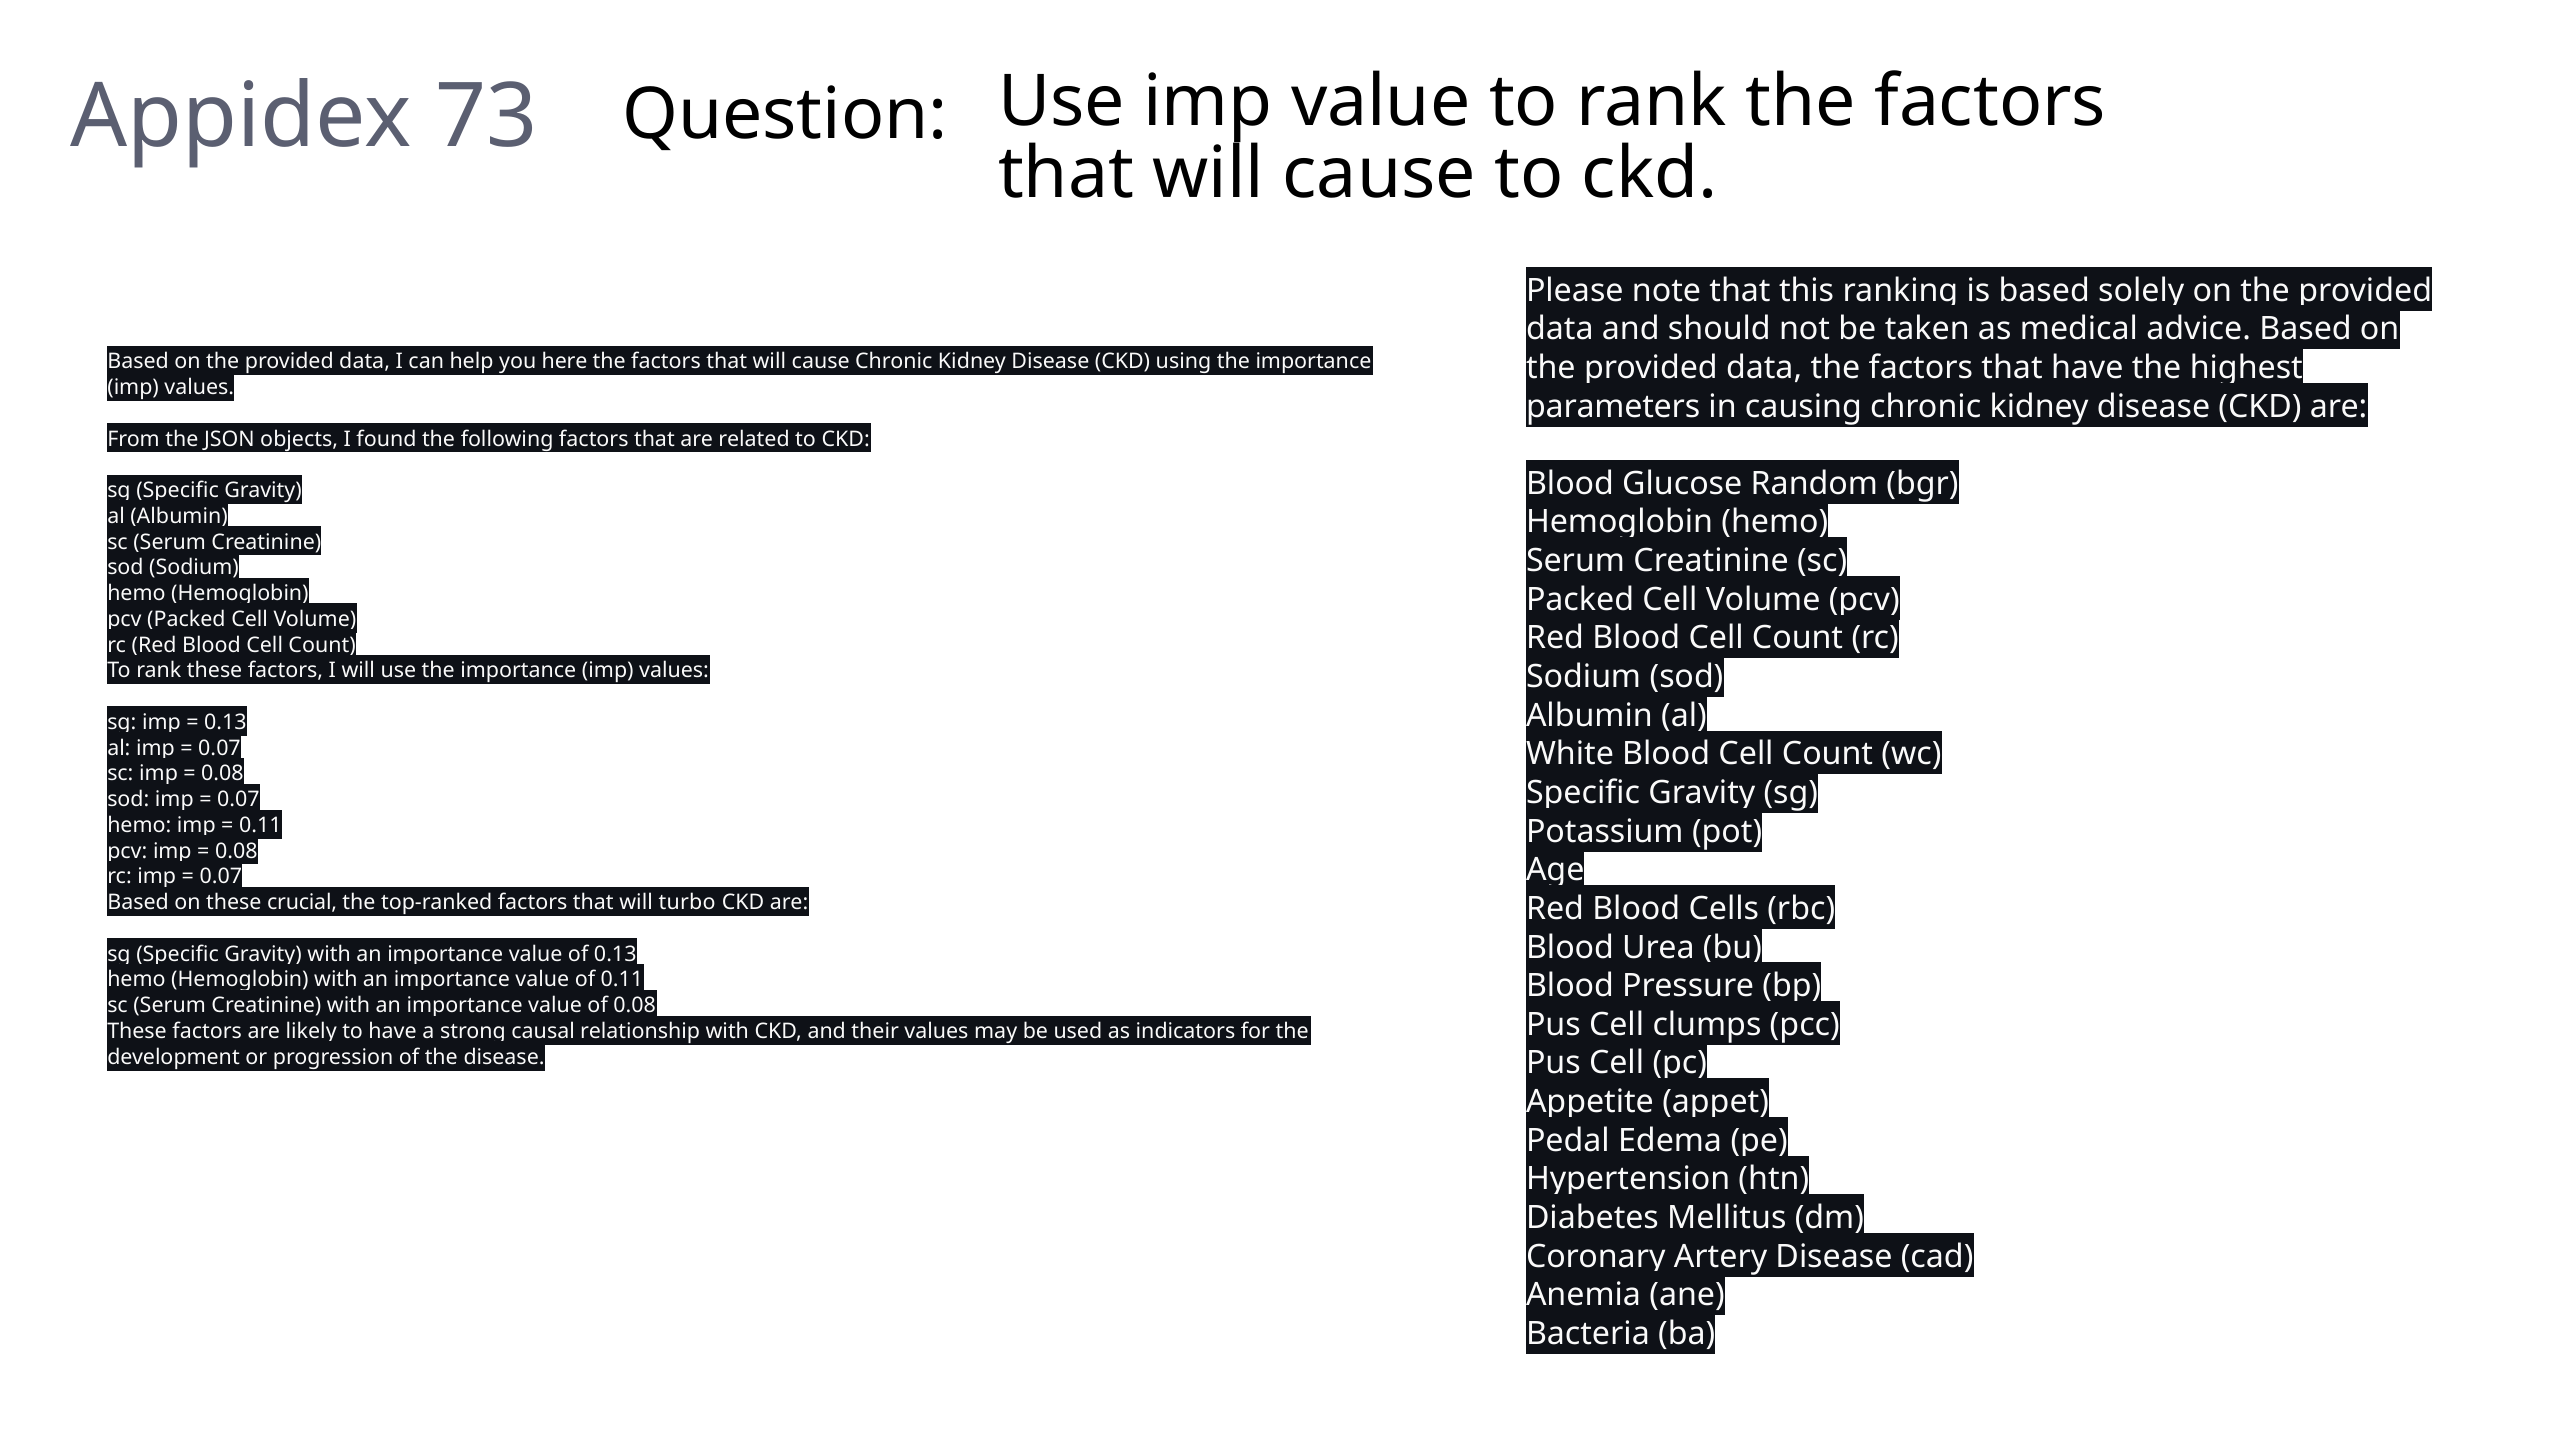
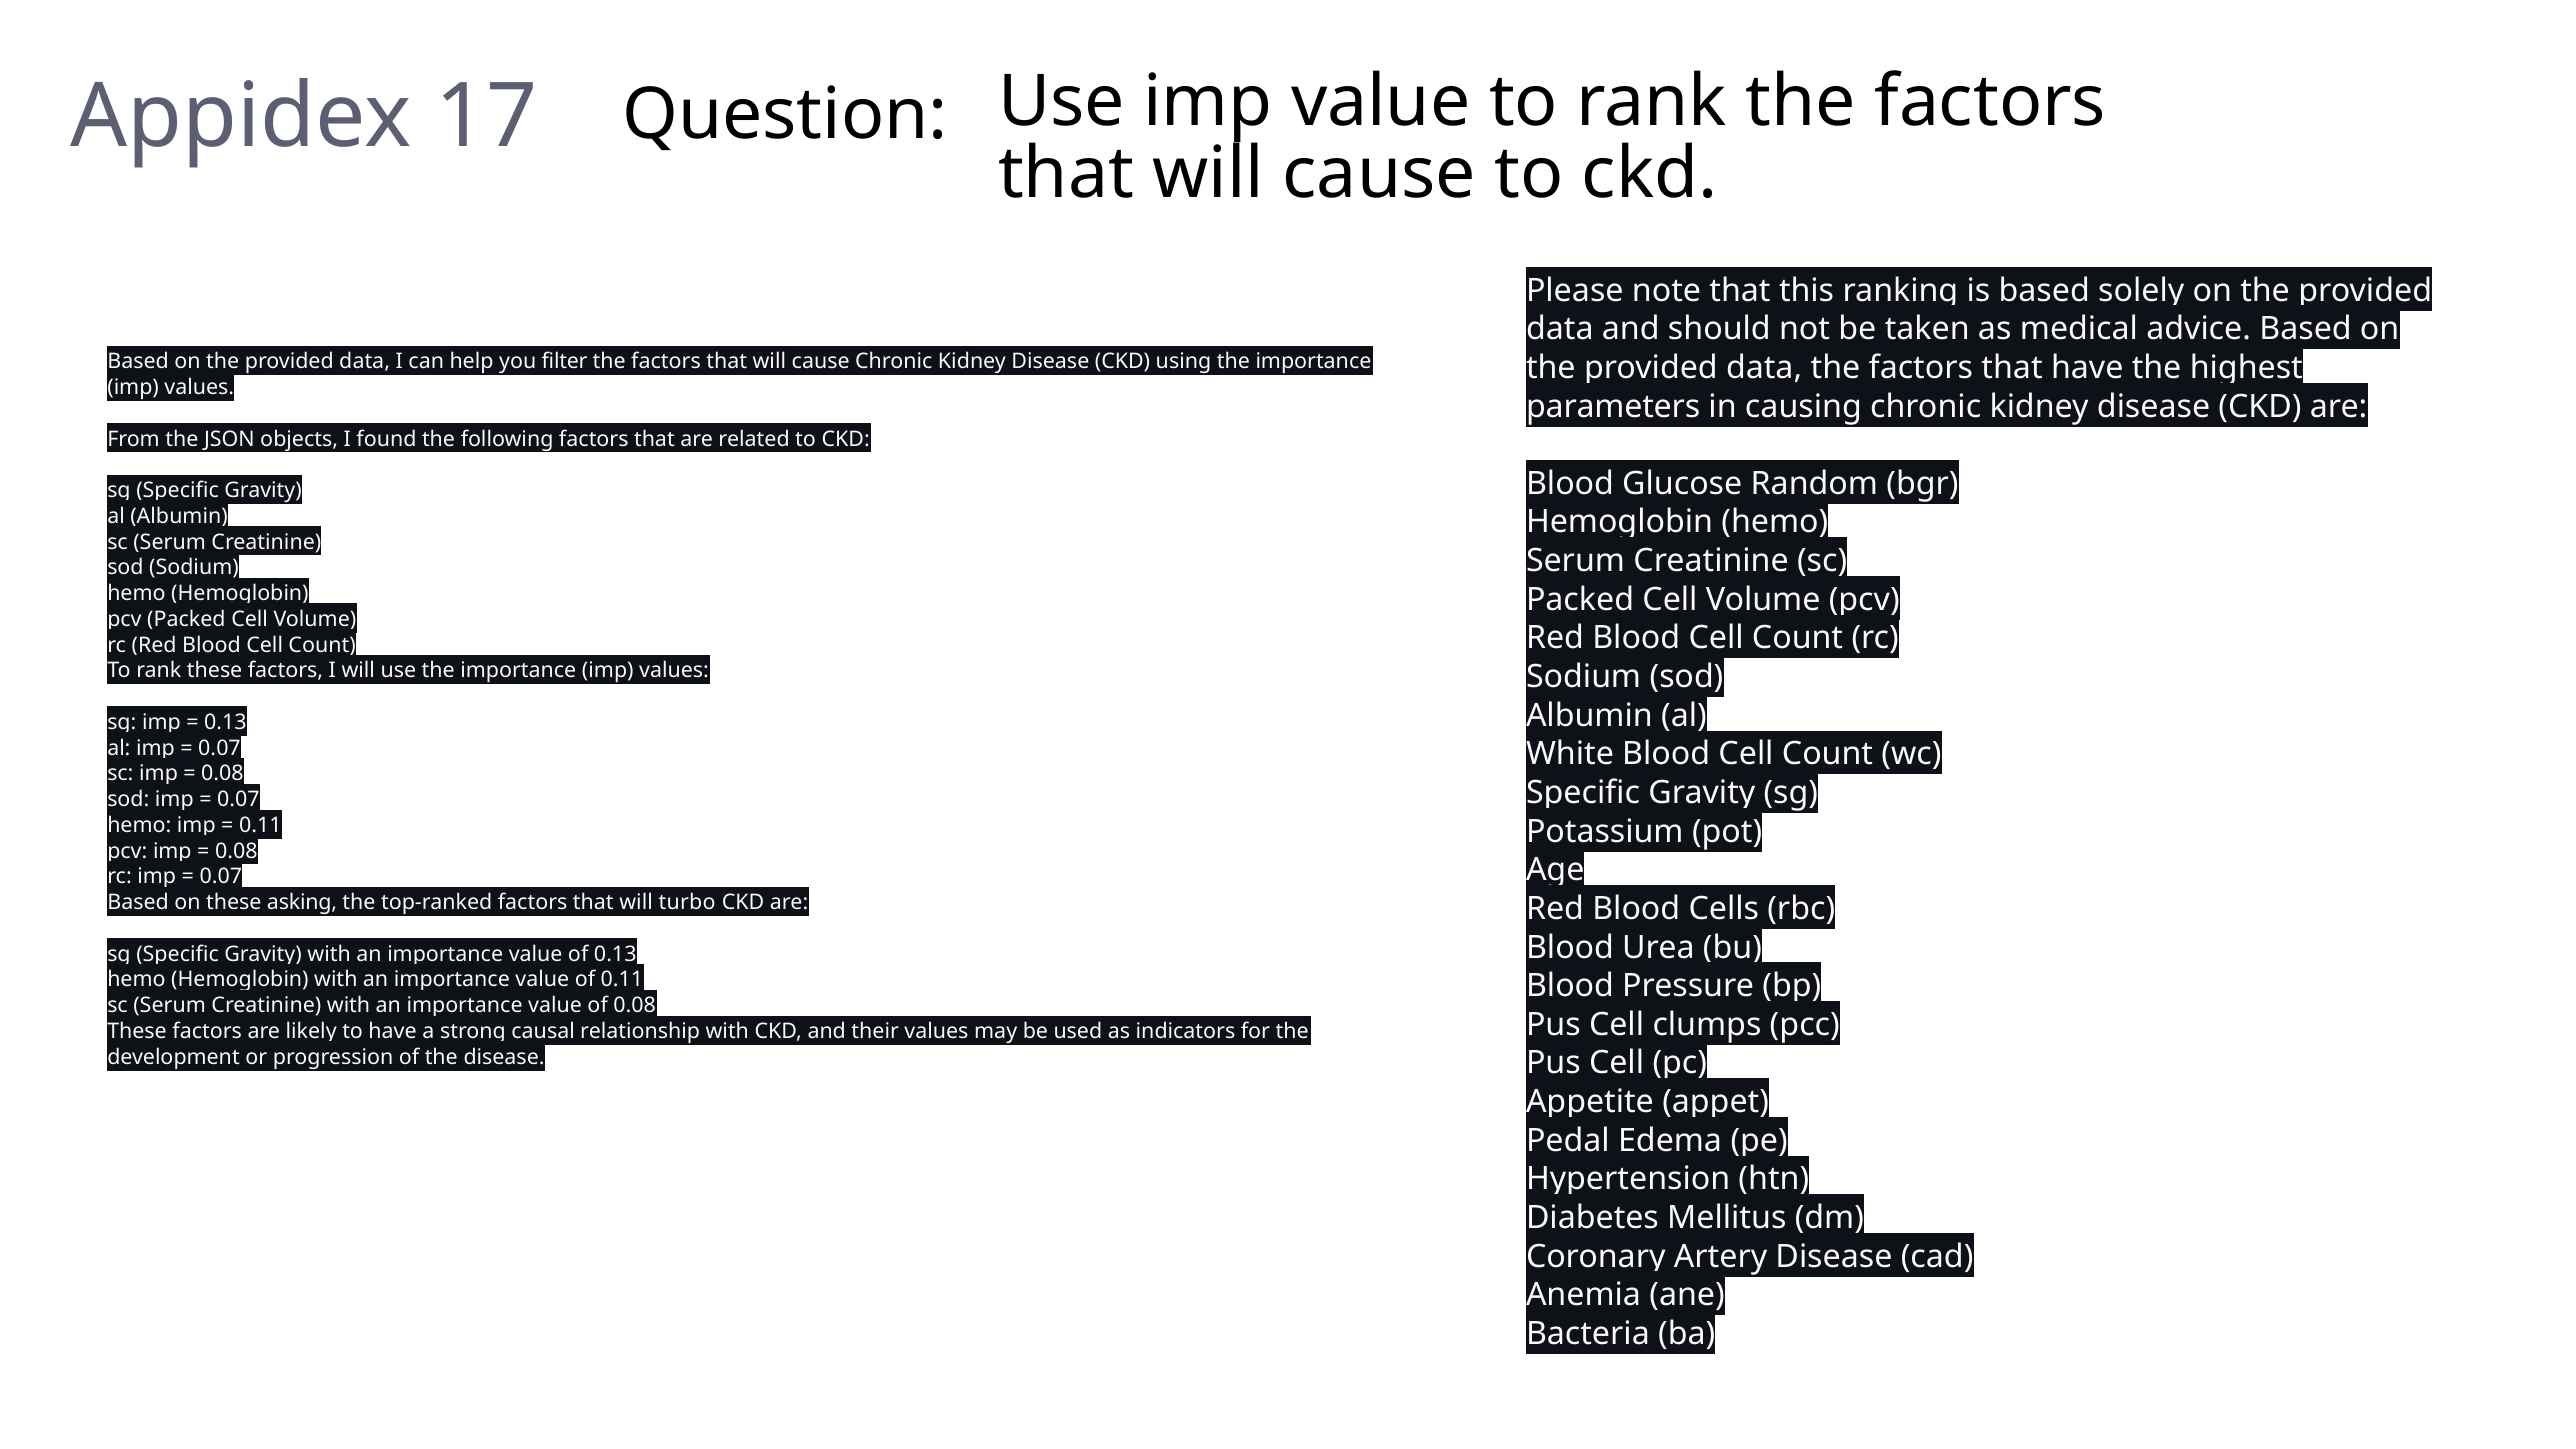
73: 73 -> 17
here: here -> filter
crucial: crucial -> asking
